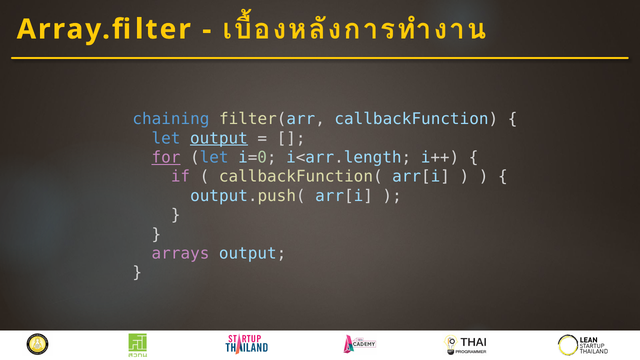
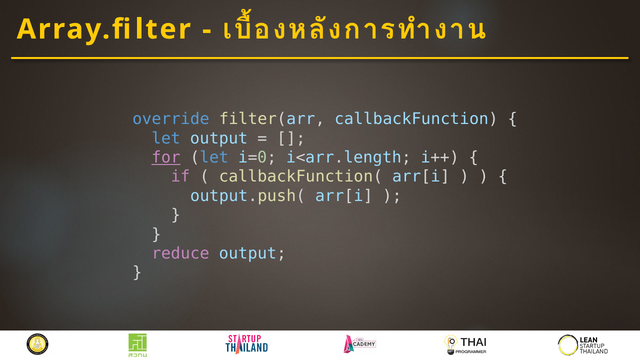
chaining: chaining -> override
output at (219, 138) underline: present -> none
arrays: arrays -> reduce
